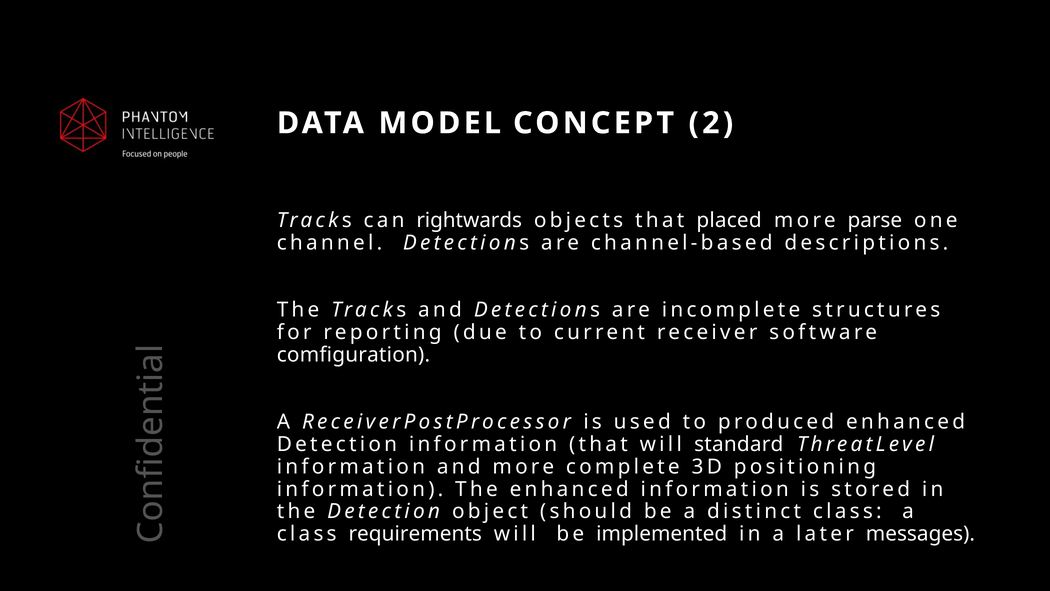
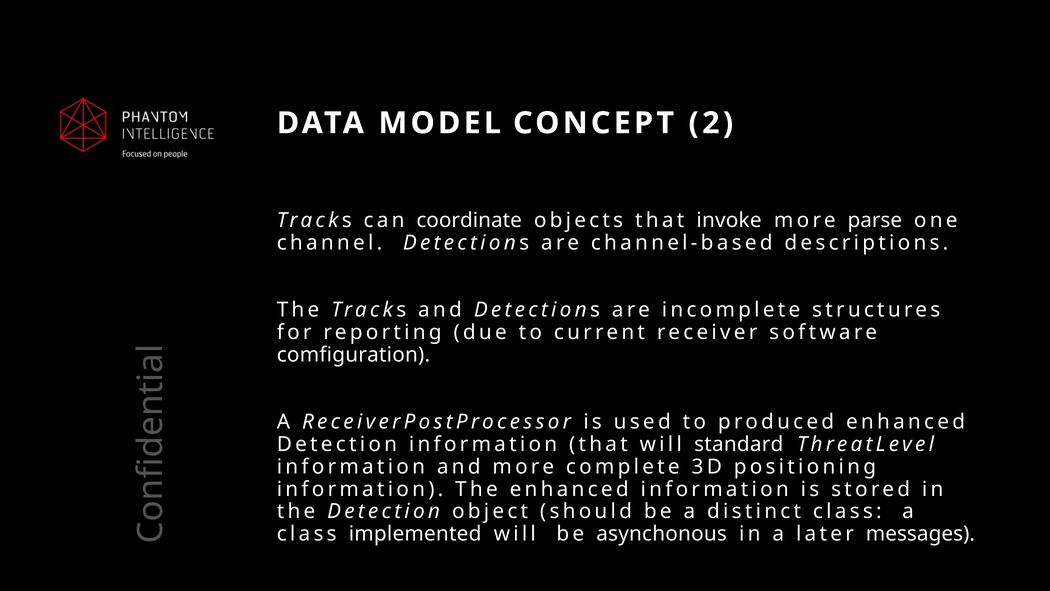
rightwards: rightwards -> coordinate
placed: placed -> invoke
requirements: requirements -> implemented
implemented: implemented -> asynchonous
